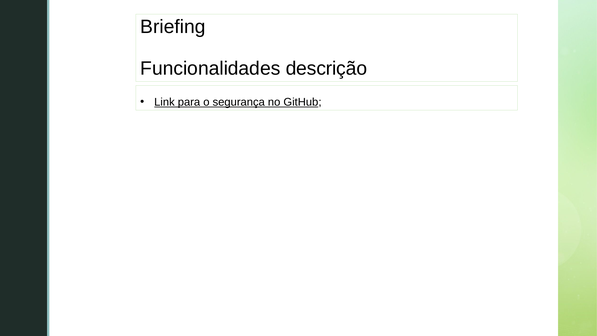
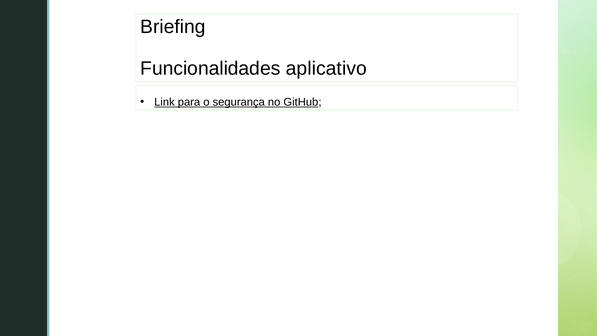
descrição: descrição -> aplicativo
